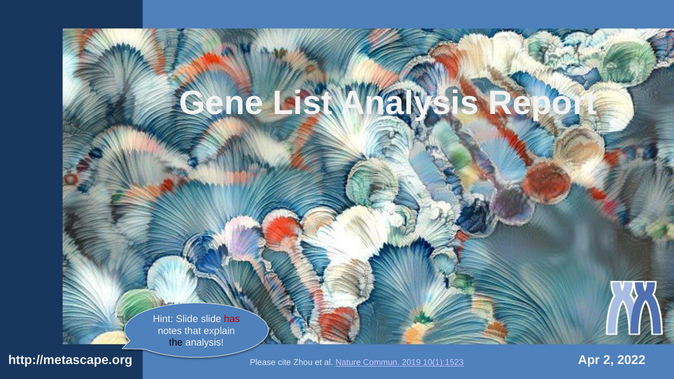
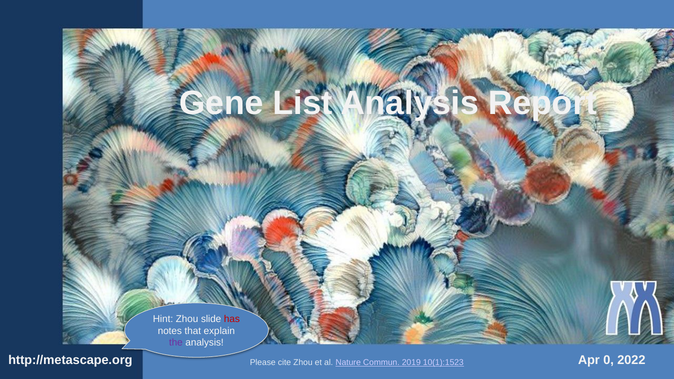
Hint Slide: Slide -> Zhou
the colour: black -> purple
2: 2 -> 0
